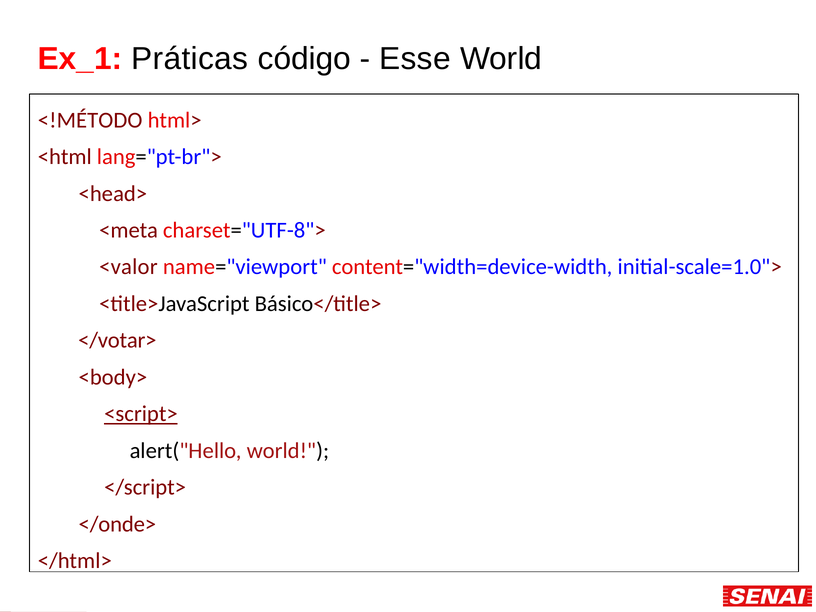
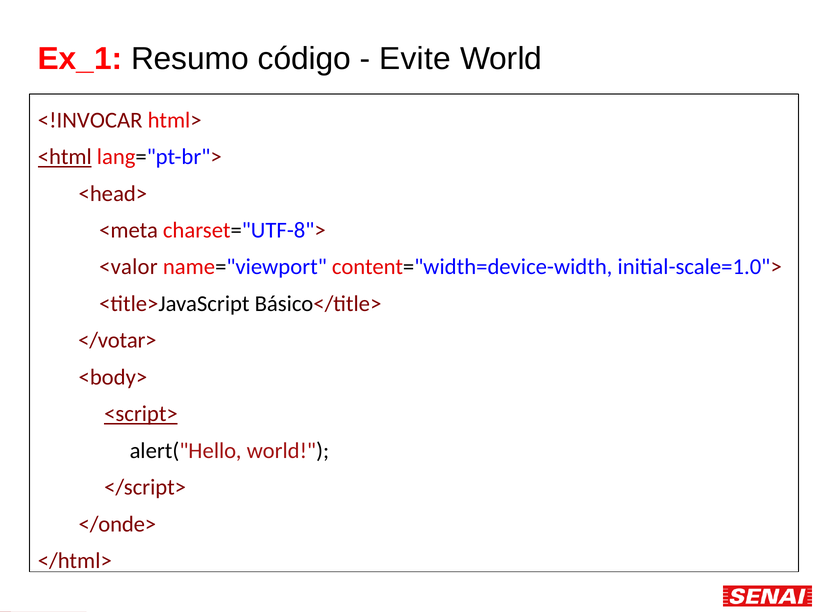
Práticas: Práticas -> Resumo
Esse: Esse -> Evite
<!MÉTODO: <!MÉTODO -> <!INVOCAR
<html underline: none -> present
